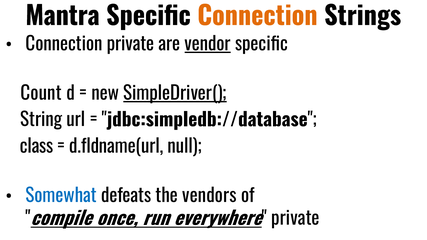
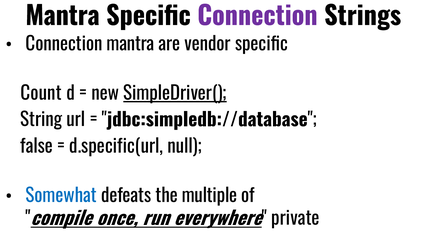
Connection at (257, 16) colour: orange -> purple
Connection private: private -> mantra
vendor underline: present -> none
class: class -> false
d.fldname(url: d.fldname(url -> d.specific(url
vendors: vendors -> multiple
